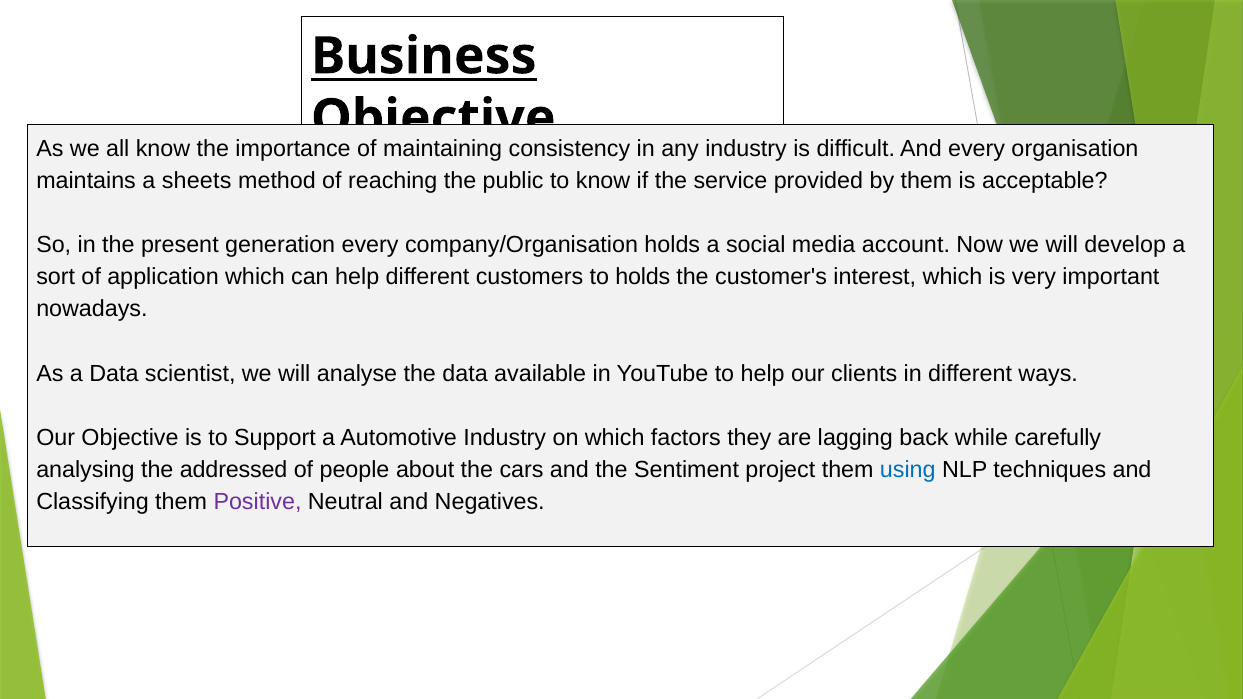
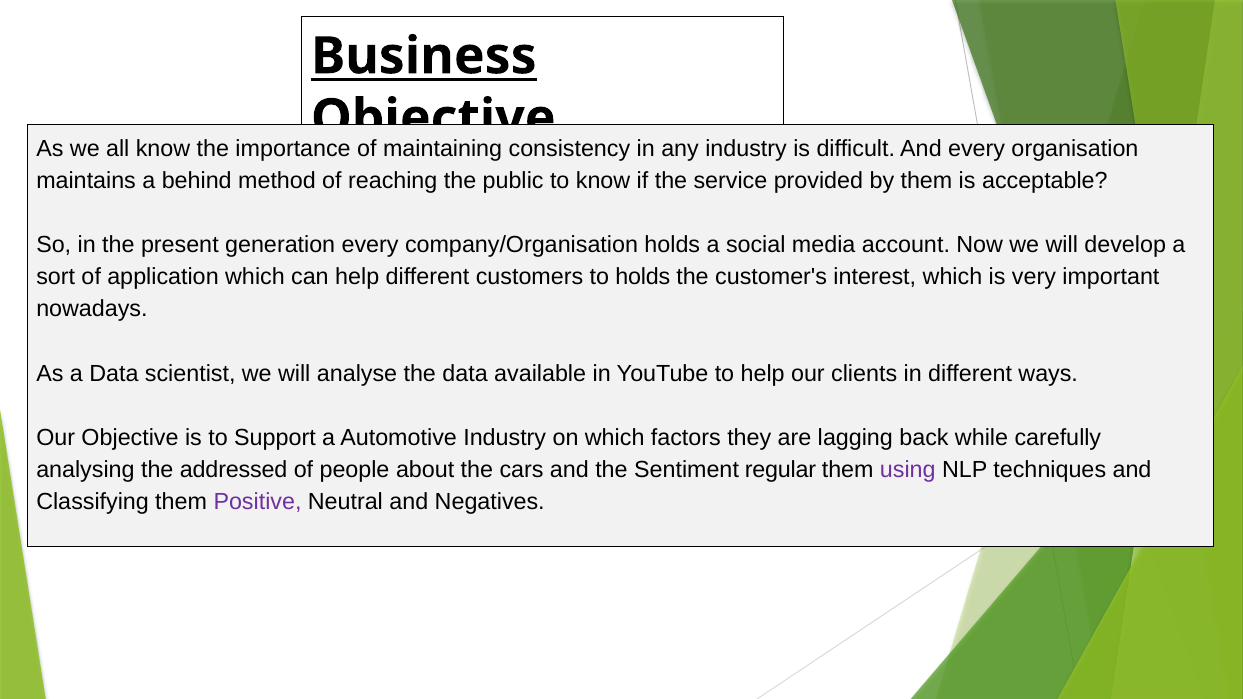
sheets: sheets -> behind
project: project -> regular
using colour: blue -> purple
